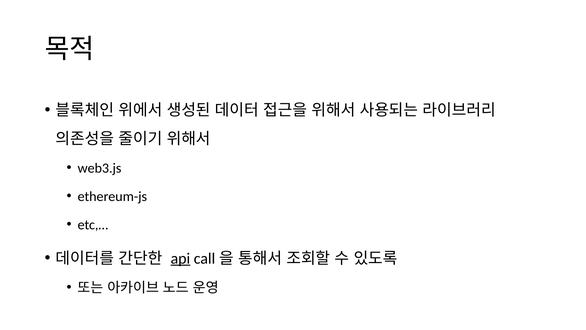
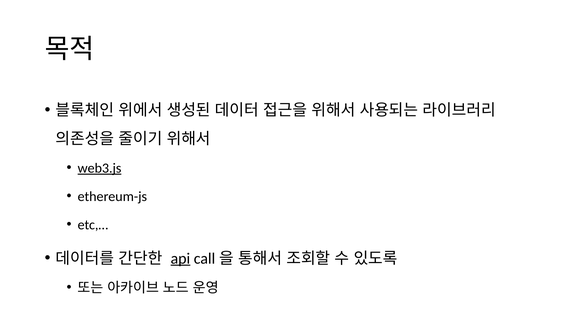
web3.js underline: none -> present
